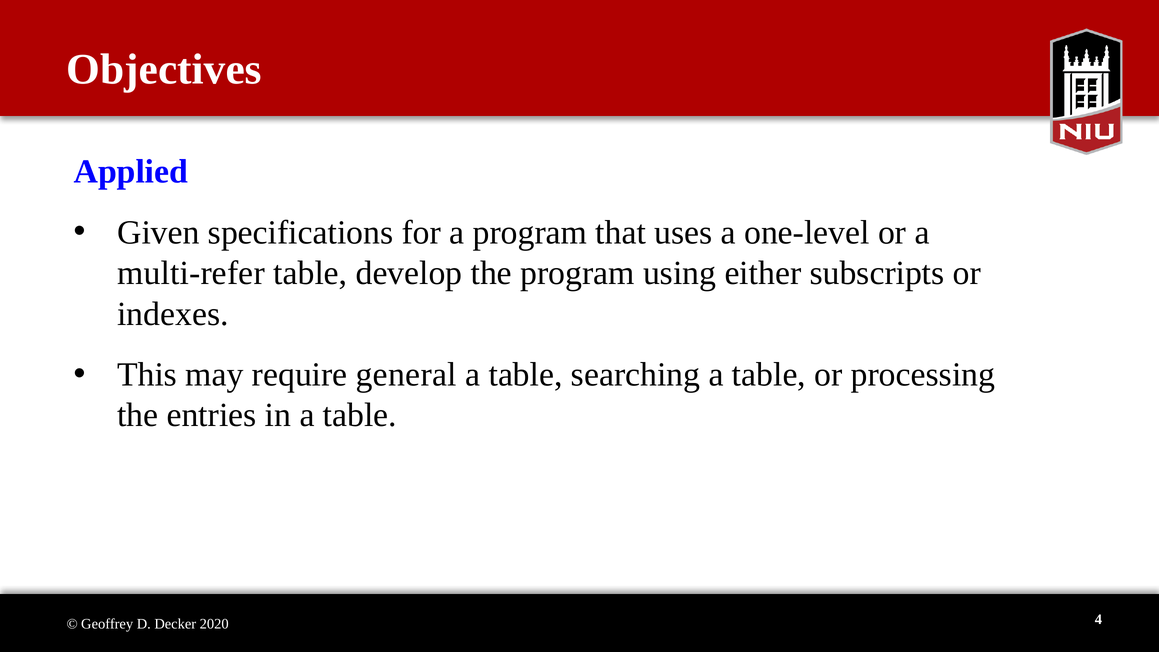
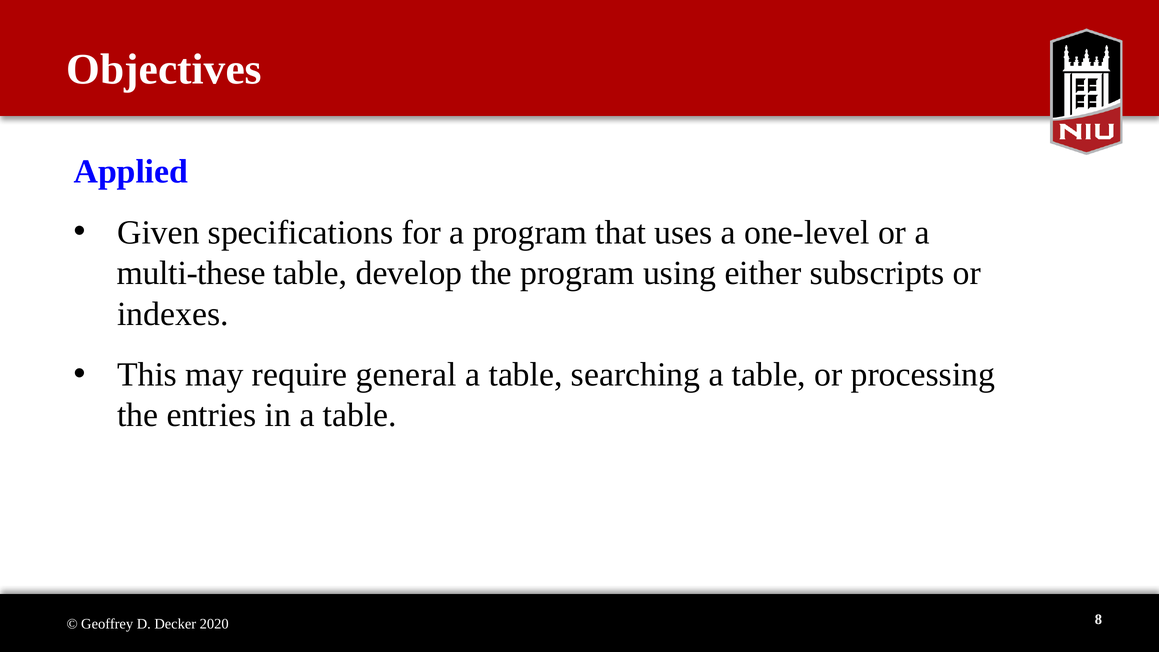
multi-refer: multi-refer -> multi-these
4: 4 -> 8
